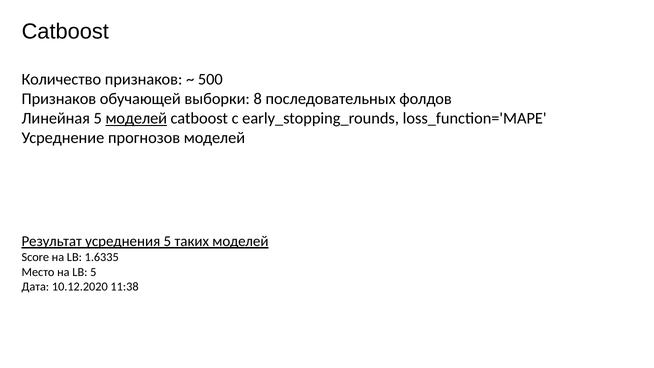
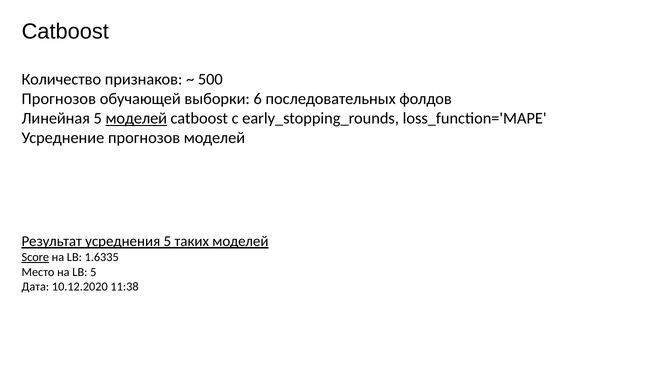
Признаков at (59, 99): Признаков -> Прогнозов
8: 8 -> 6
Score underline: none -> present
